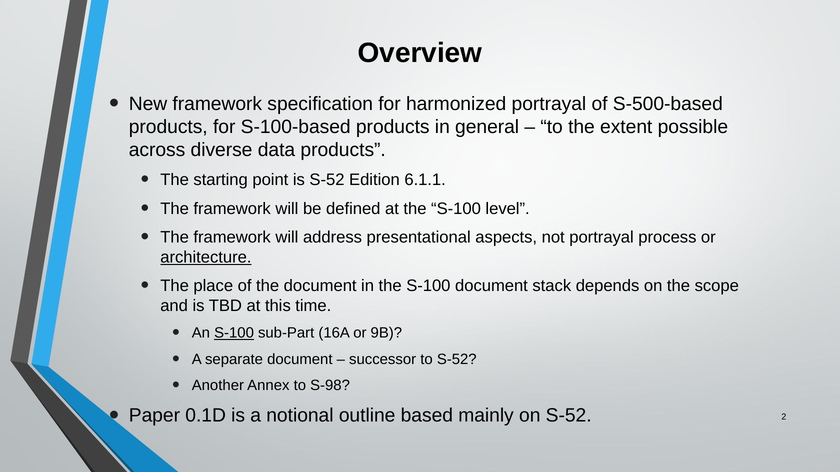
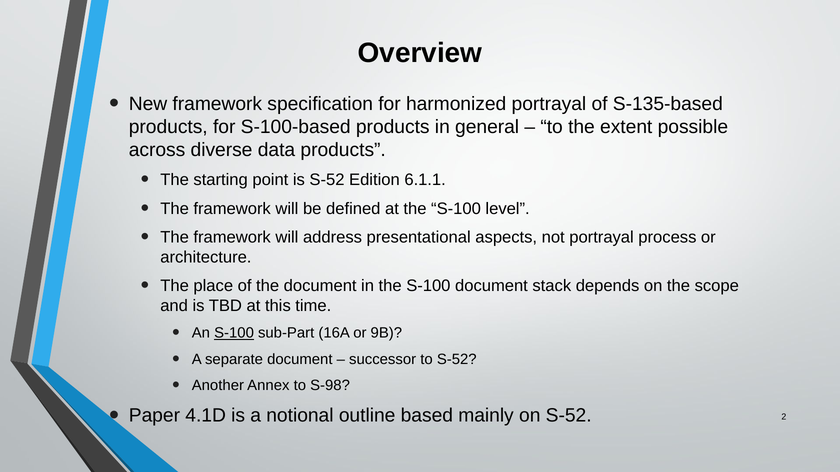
S-500-based: S-500-based -> S-135-based
architecture underline: present -> none
0.1D: 0.1D -> 4.1D
